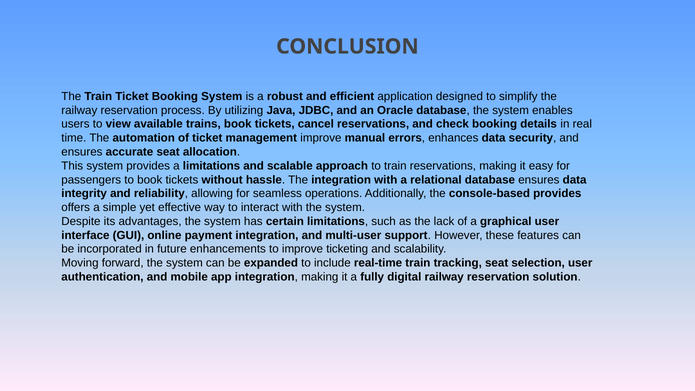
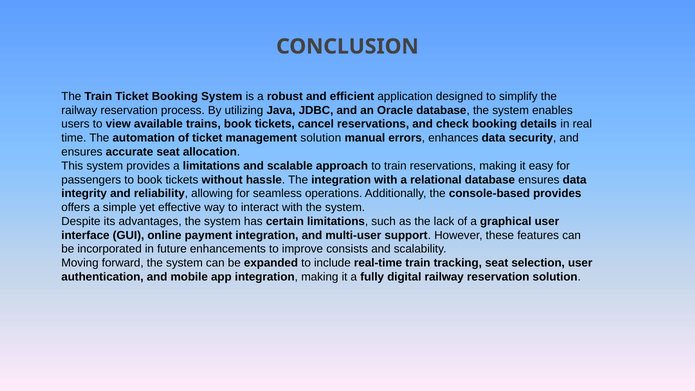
management improve: improve -> solution
ticketing: ticketing -> consists
